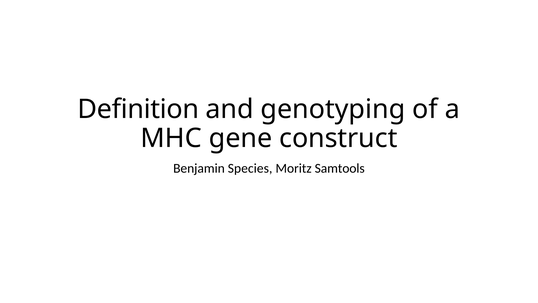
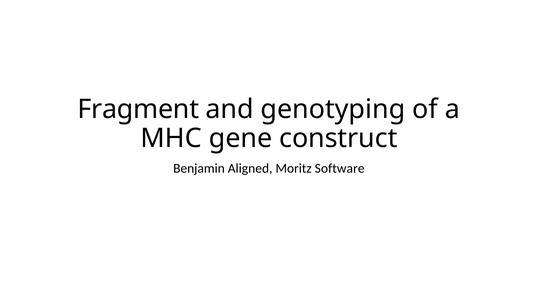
Definition: Definition -> Fragment
Species: Species -> Aligned
Samtools: Samtools -> Software
